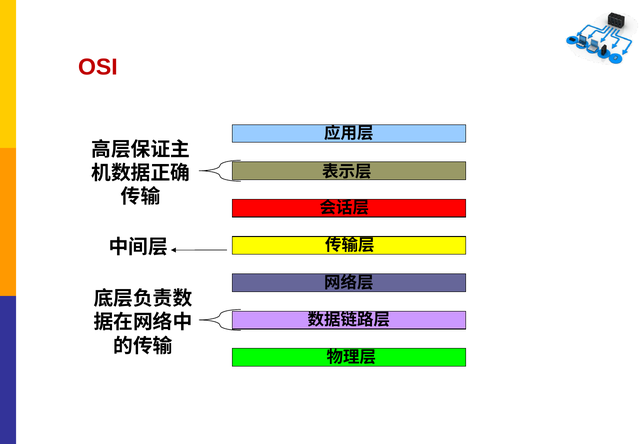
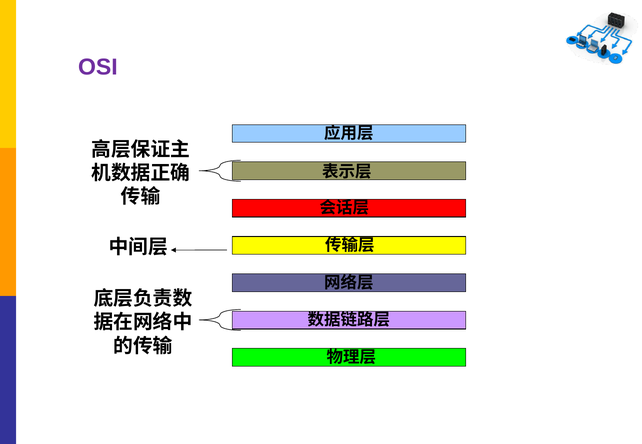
OSI colour: red -> purple
